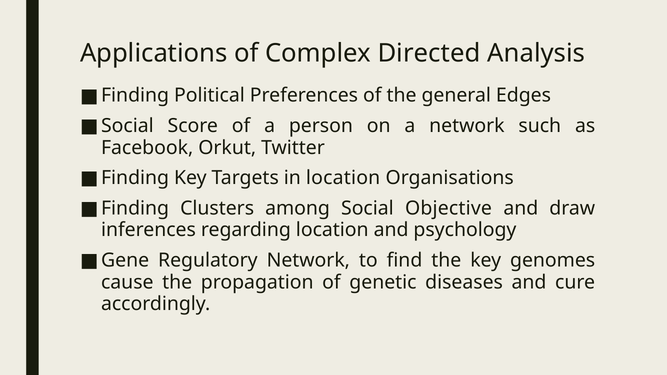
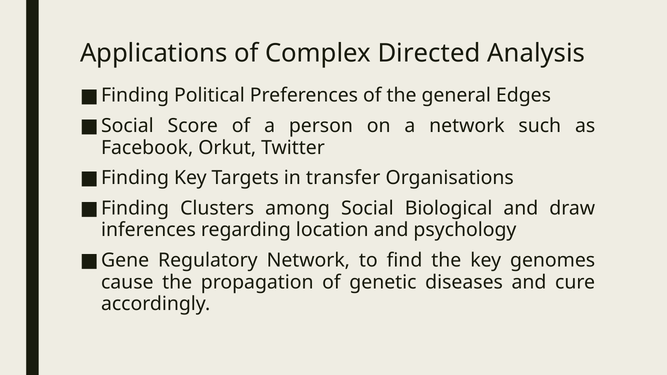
in location: location -> transfer
Objective: Objective -> Biological
